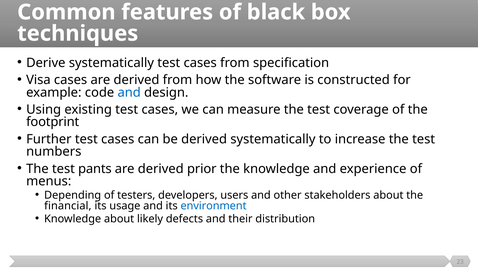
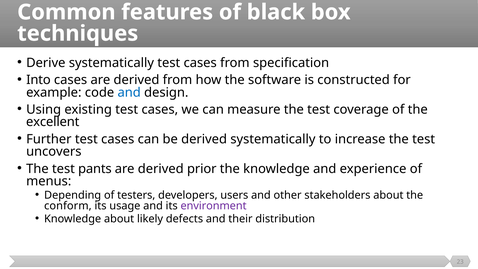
Visa: Visa -> Into
footprint: footprint -> excellent
numbers: numbers -> uncovers
financial: financial -> conform
environment colour: blue -> purple
